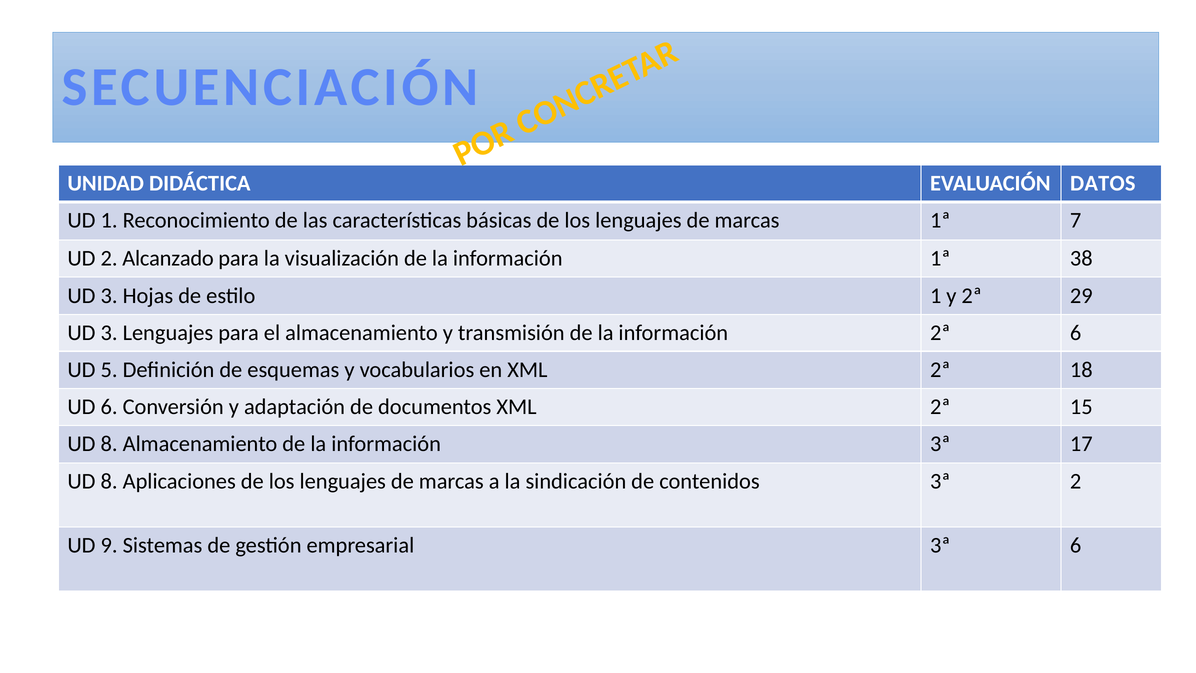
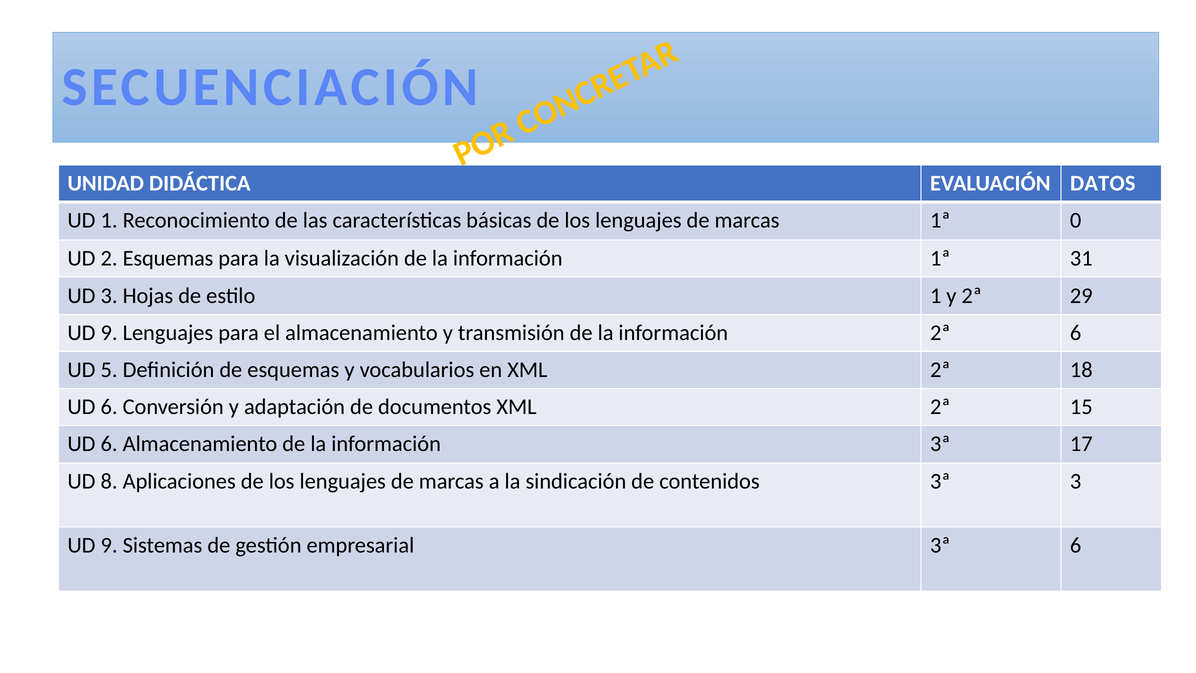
7: 7 -> 0
2 Alcanzado: Alcanzado -> Esquemas
38: 38 -> 31
3 at (109, 333): 3 -> 9
8 at (109, 444): 8 -> 6
3ª 2: 2 -> 3
